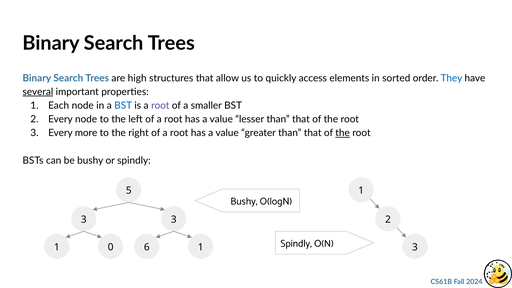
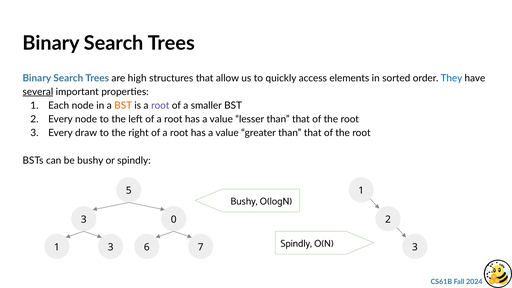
BST at (123, 106) colour: blue -> orange
more: more -> draw
the at (343, 133) underline: present -> none
3 3: 3 -> 0
1 0: 0 -> 3
6 1: 1 -> 7
